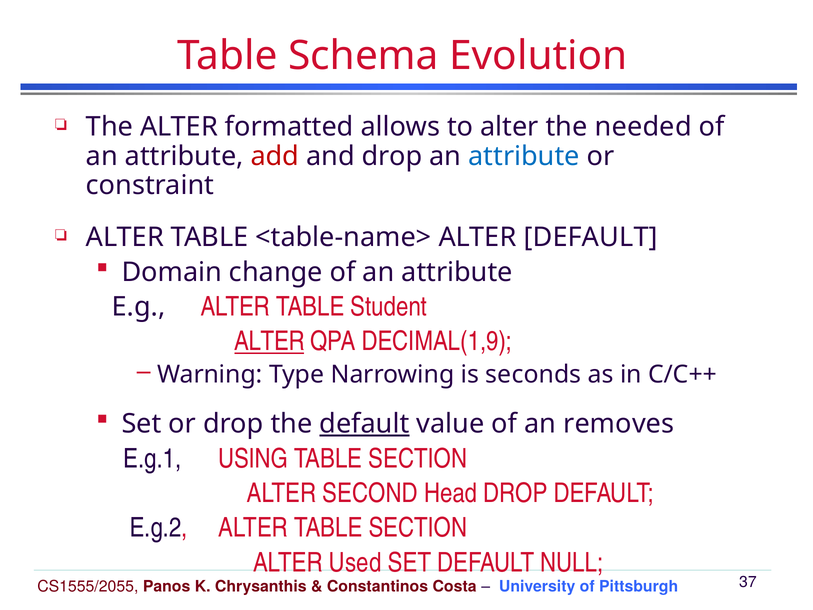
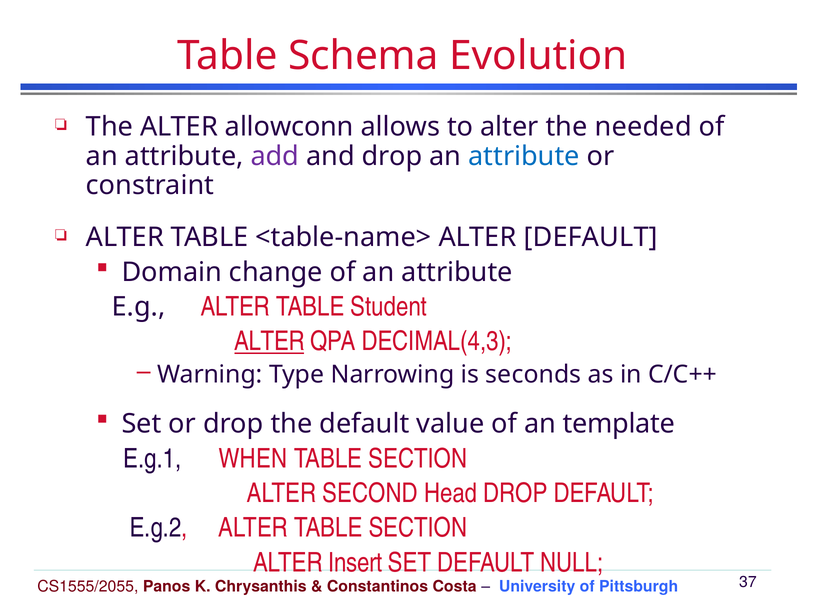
formatted: formatted -> allowconn
add colour: red -> purple
DECIMAL(1,9: DECIMAL(1,9 -> DECIMAL(4,3
default at (364, 424) underline: present -> none
removes: removes -> template
USING: USING -> WHEN
Used: Used -> Insert
